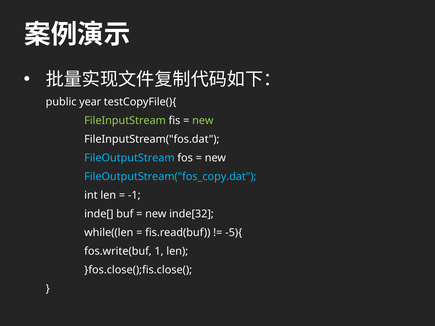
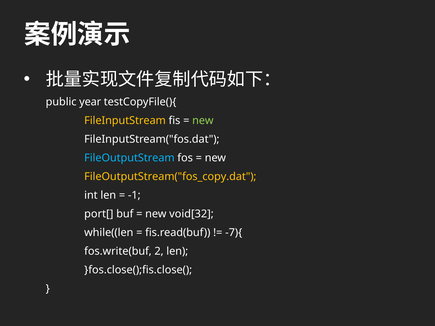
FileInputStream colour: light green -> yellow
FileOutputStream("fos_copy.dat colour: light blue -> yellow
inde[: inde[ -> port[
inde[32: inde[32 -> void[32
-5){: -5){ -> -7){
1: 1 -> 2
